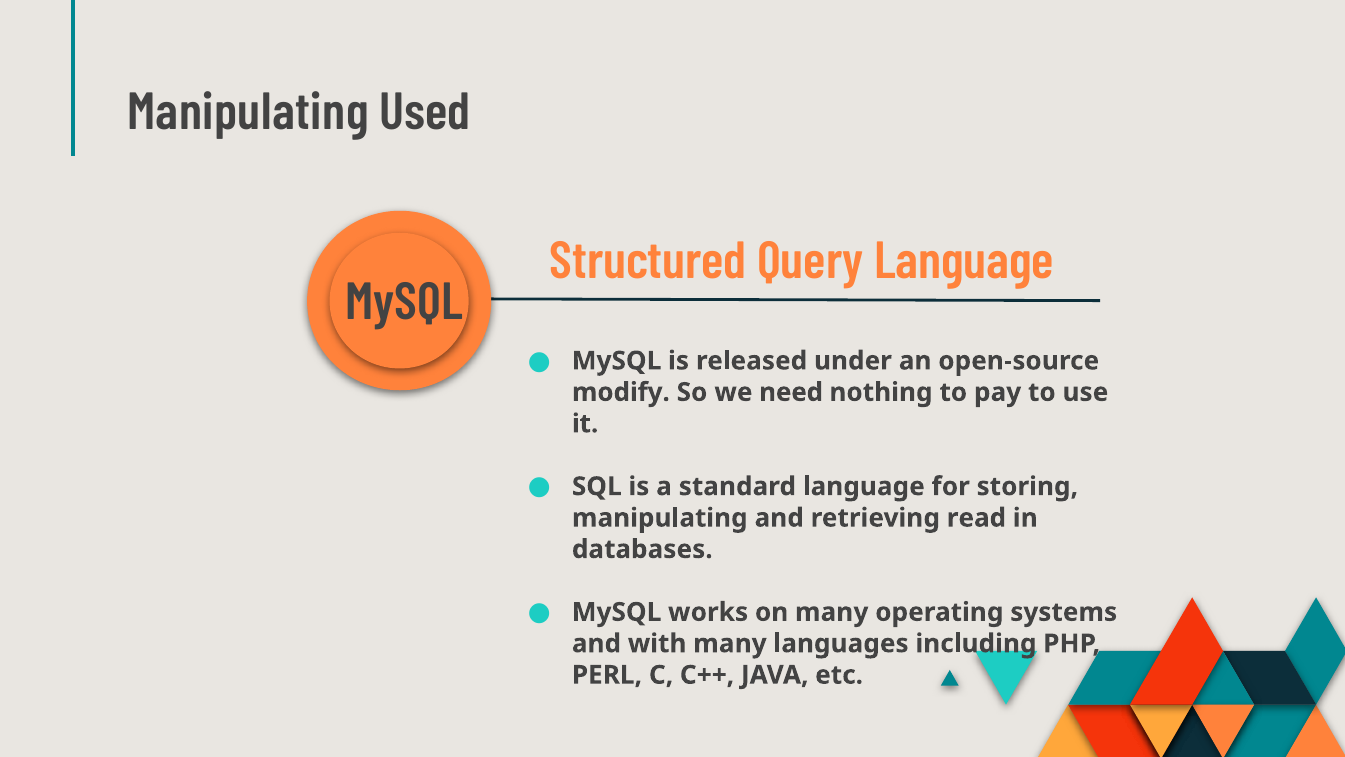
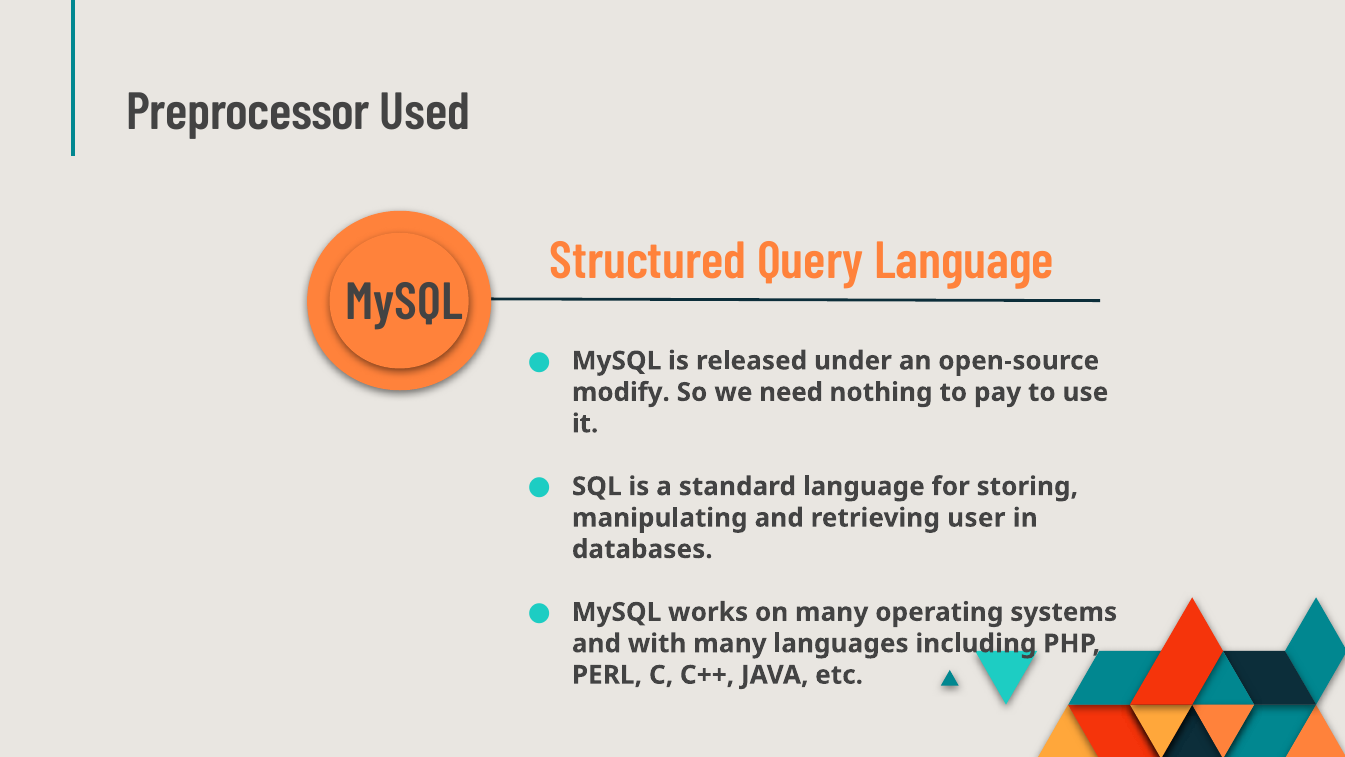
Manipulating at (248, 113): Manipulating -> Preprocessor
read: read -> user
